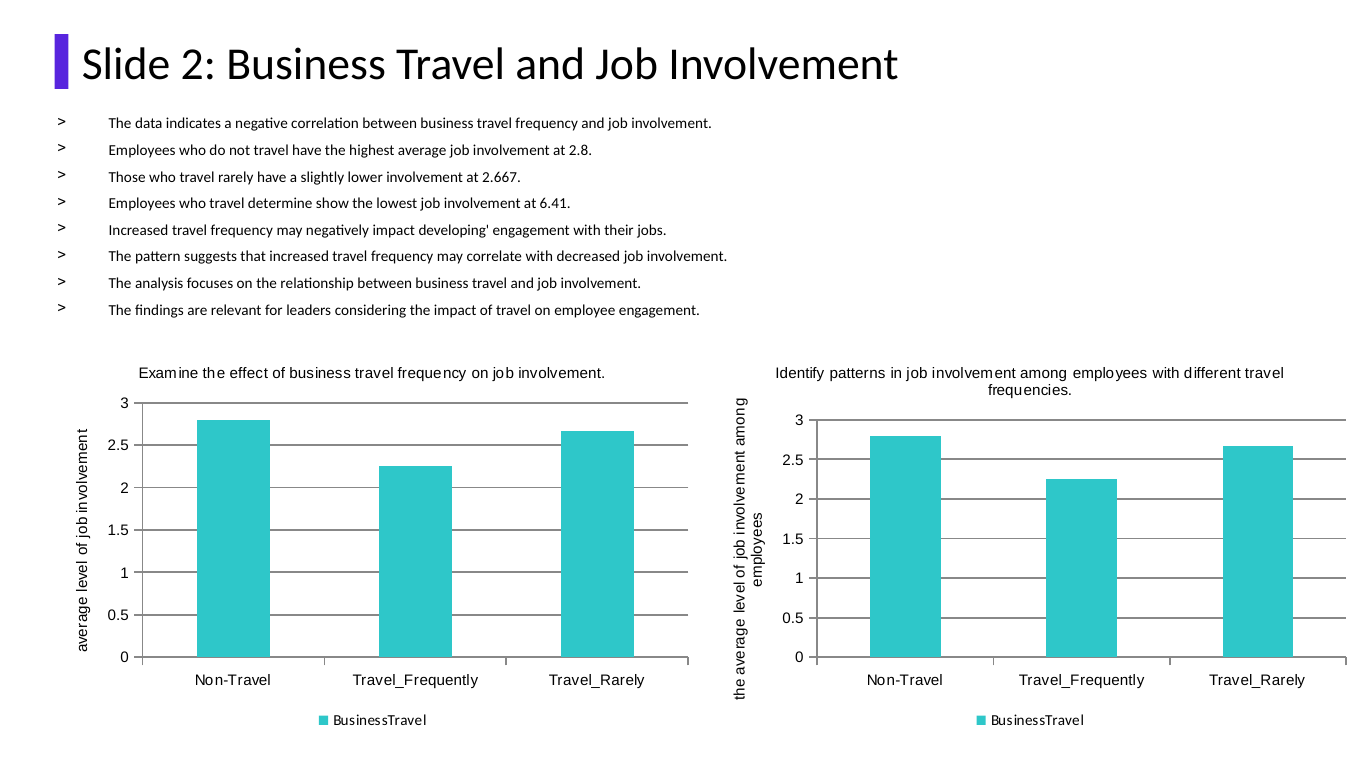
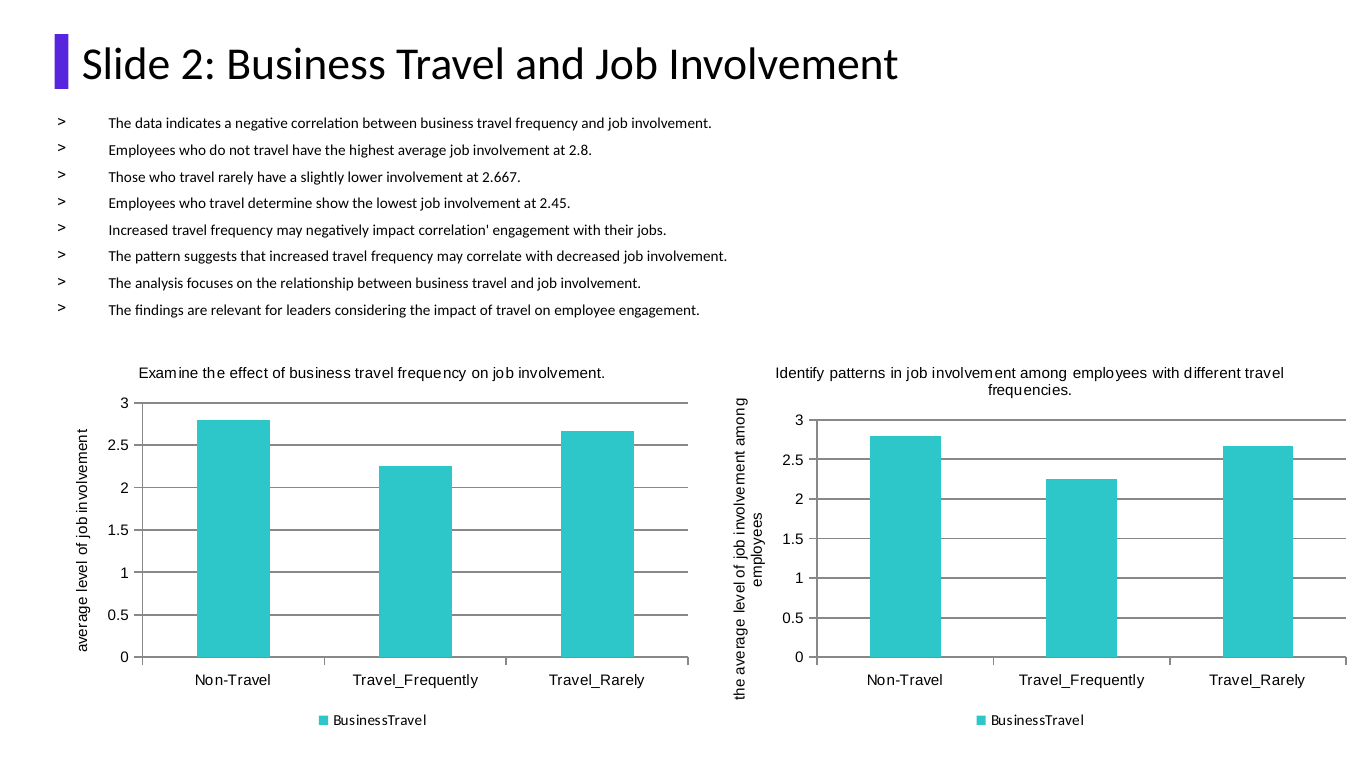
6.41: 6.41 -> 2.45
impact developing: developing -> correlation
